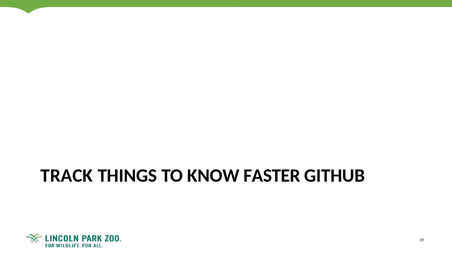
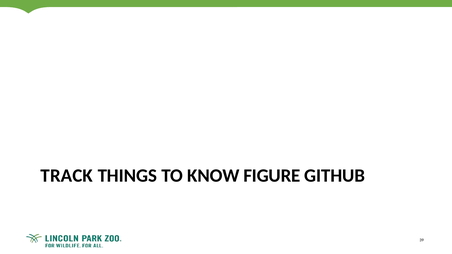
FASTER: FASTER -> FIGURE
